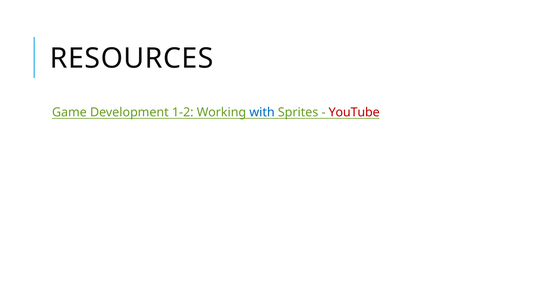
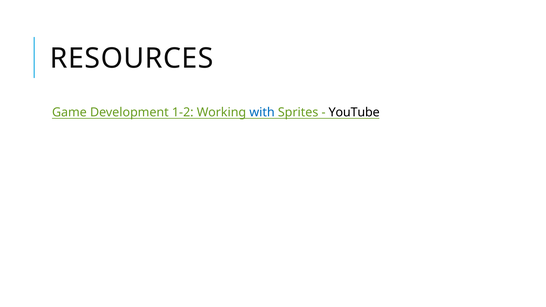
YouTube colour: red -> black
